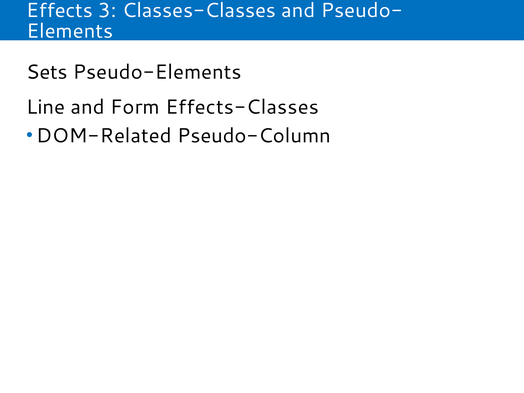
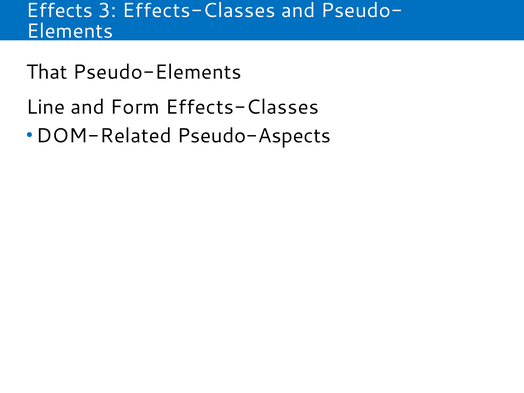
3 Classes-Classes: Classes-Classes -> Effects-Classes
Sets: Sets -> That
Pseudo-Column: Pseudo-Column -> Pseudo-Aspects
